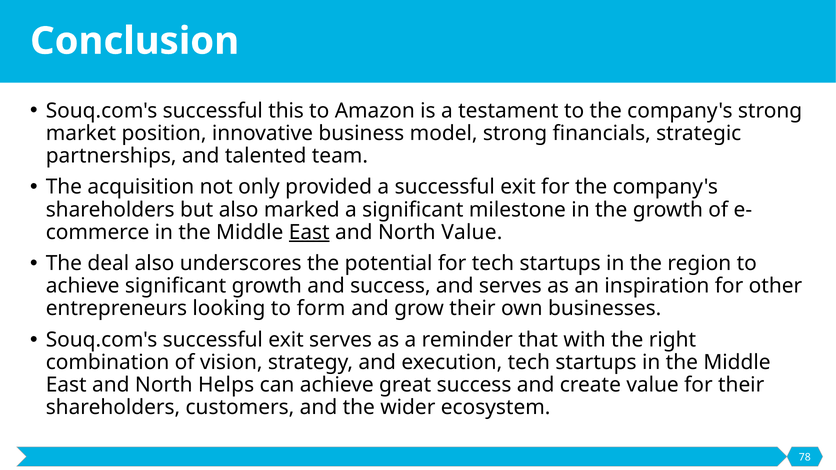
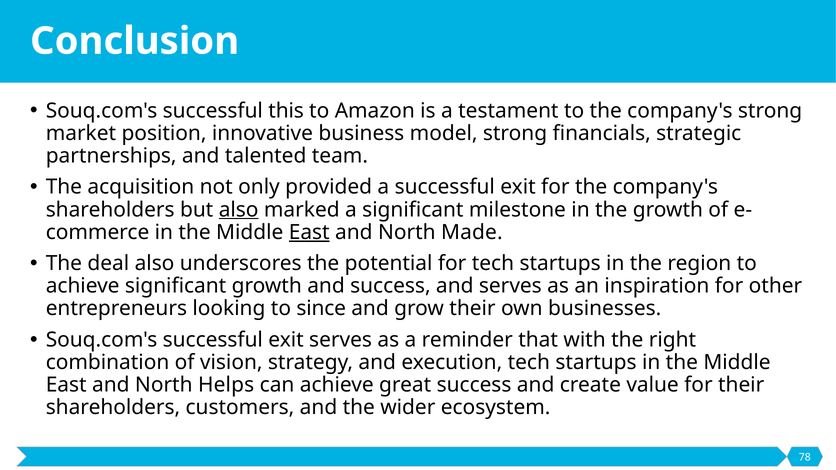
also at (239, 210) underline: none -> present
North Value: Value -> Made
form: form -> since
